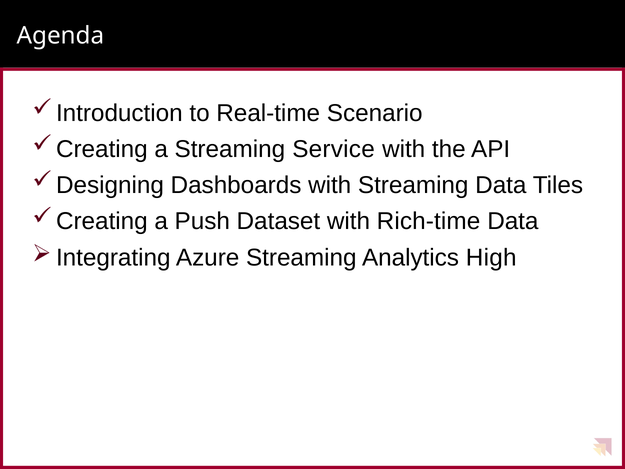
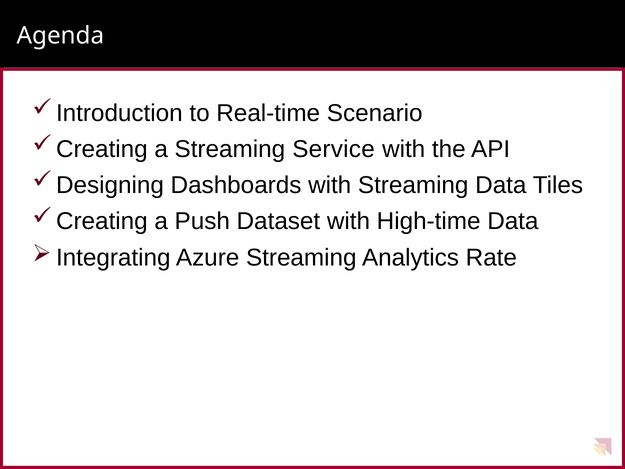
Rich-time: Rich-time -> High-time
High: High -> Rate
